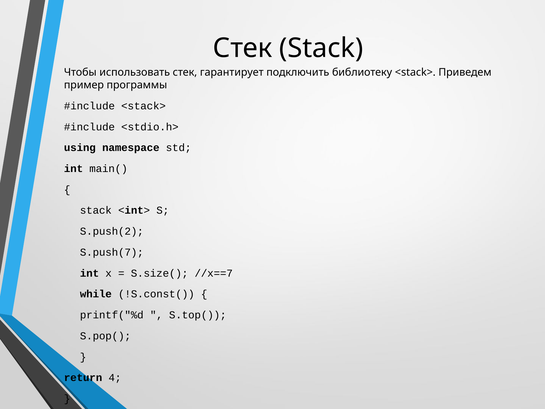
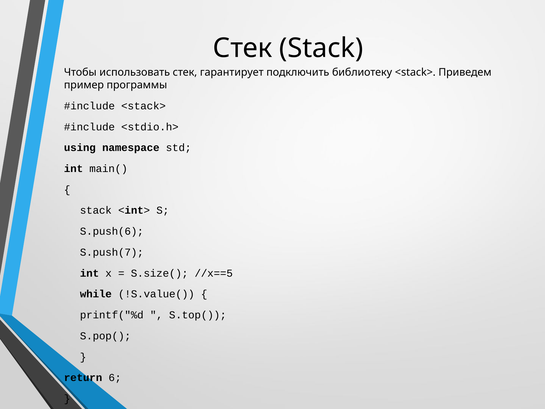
S.push(2: S.push(2 -> S.push(6
//x==7: //x==7 -> //x==5
!S.const(: !S.const( -> !S.value(
4: 4 -> 6
